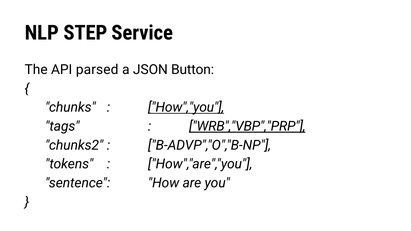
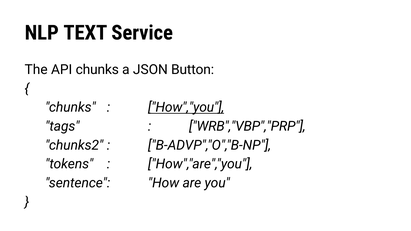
STEP: STEP -> TEXT
API parsed: parsed -> chunks
WRB","VBP","PRP underline: present -> none
